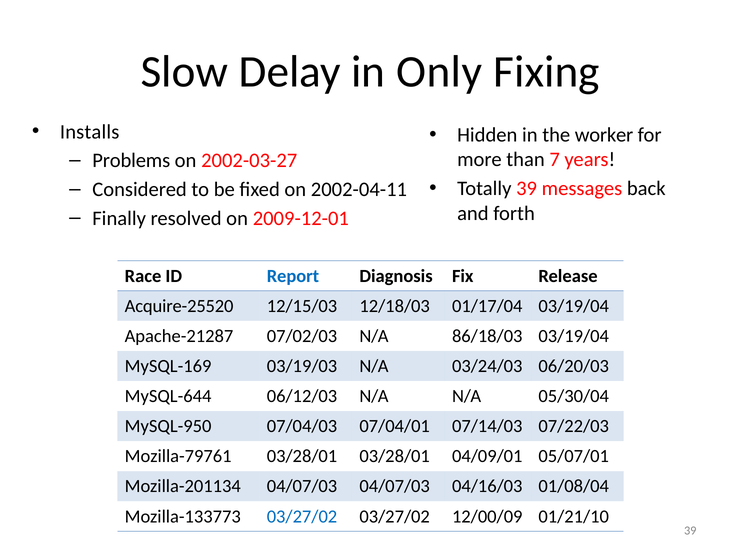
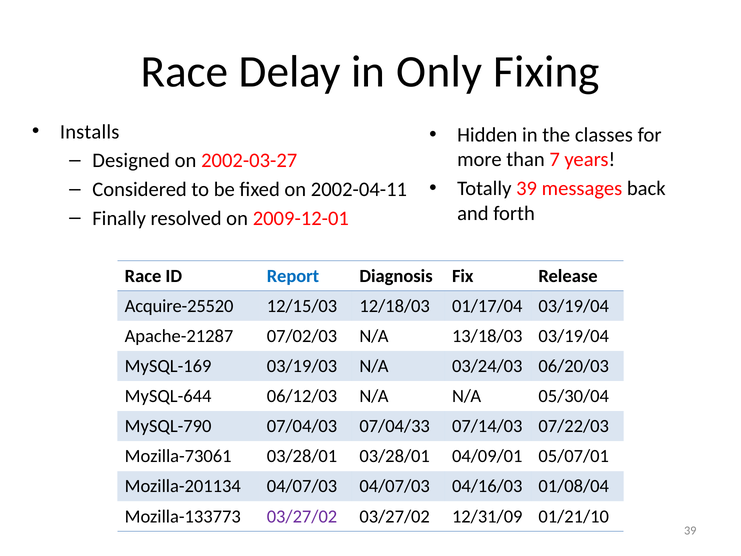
Slow at (184, 72): Slow -> Race
worker: worker -> classes
Problems: Problems -> Designed
86/18/03: 86/18/03 -> 13/18/03
MySQL-950: MySQL-950 -> MySQL-790
07/04/01: 07/04/01 -> 07/04/33
Mozilla-79761: Mozilla-79761 -> Mozilla-73061
03/27/02 at (302, 516) colour: blue -> purple
12/00/09: 12/00/09 -> 12/31/09
